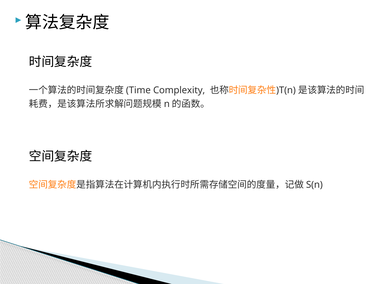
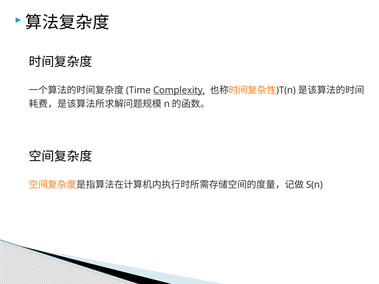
Complexity underline: none -> present
